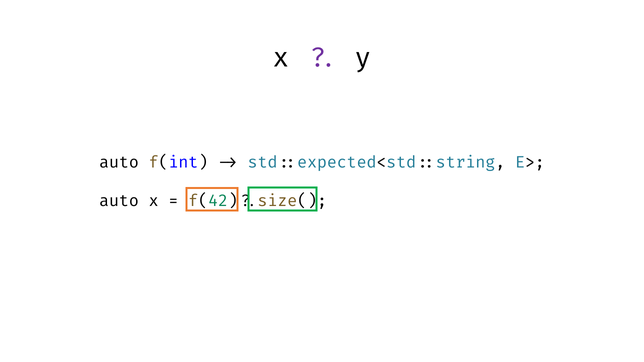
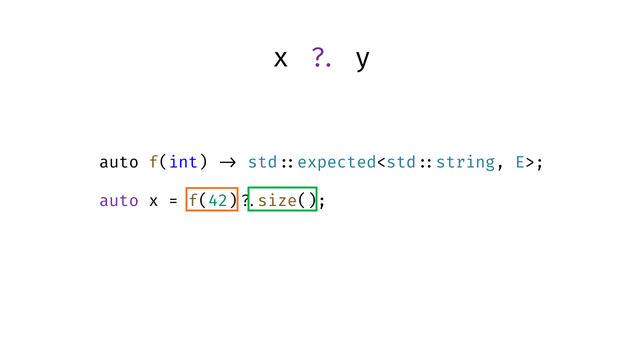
auto at (119, 201) colour: black -> purple
